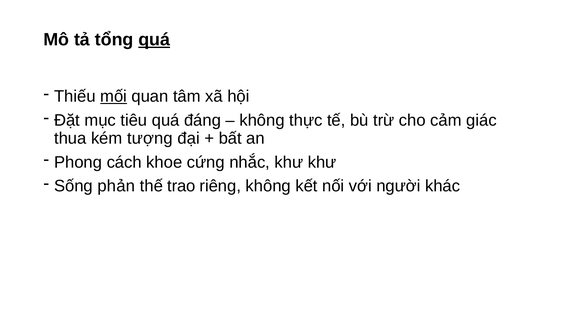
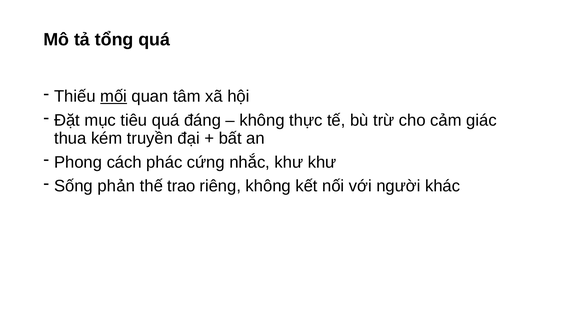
quá at (154, 40) underline: present -> none
tượng: tượng -> truyền
khoe: khoe -> phác
